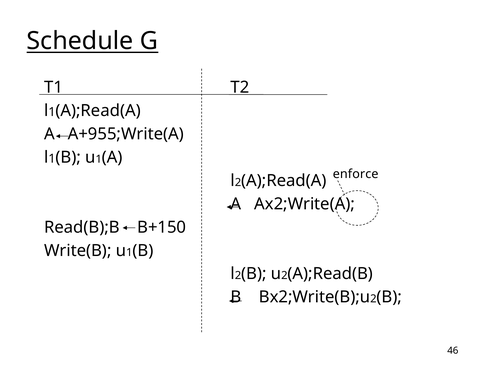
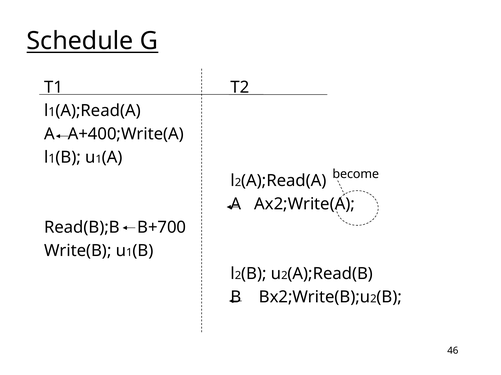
A+955;Write(A: A+955;Write(A -> A+400;Write(A
enforce: enforce -> become
B+150: B+150 -> B+700
